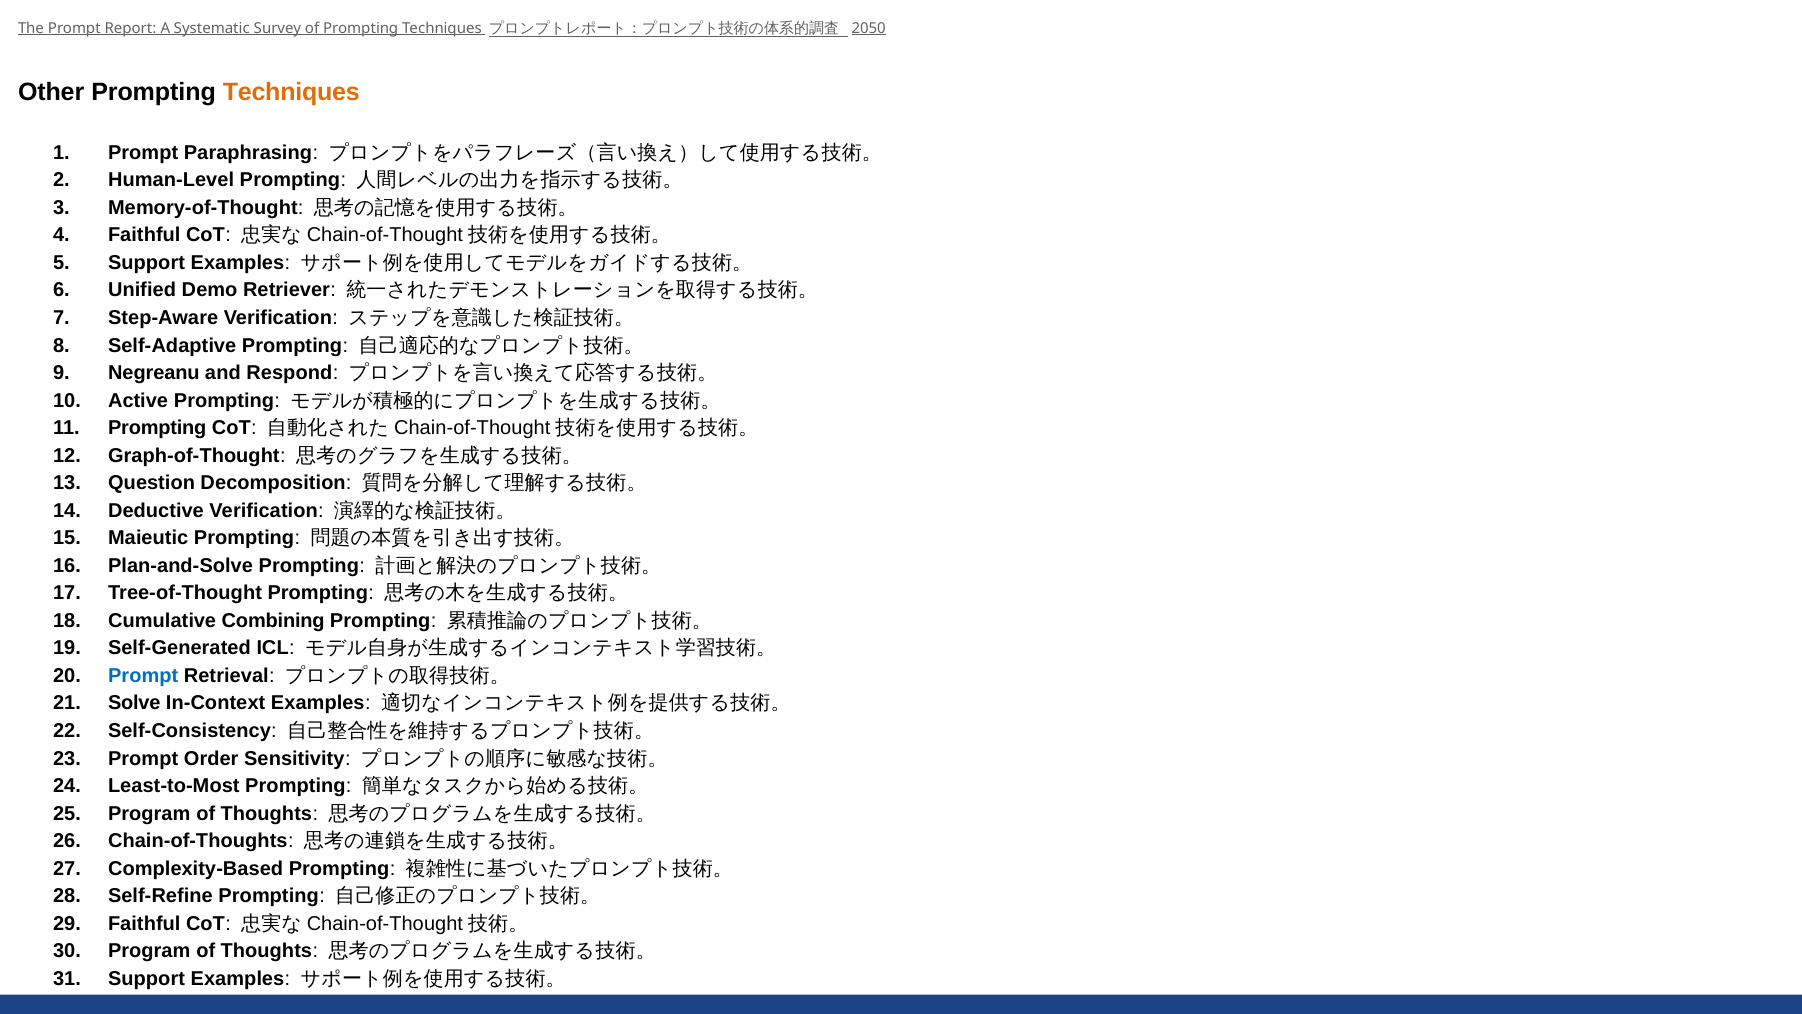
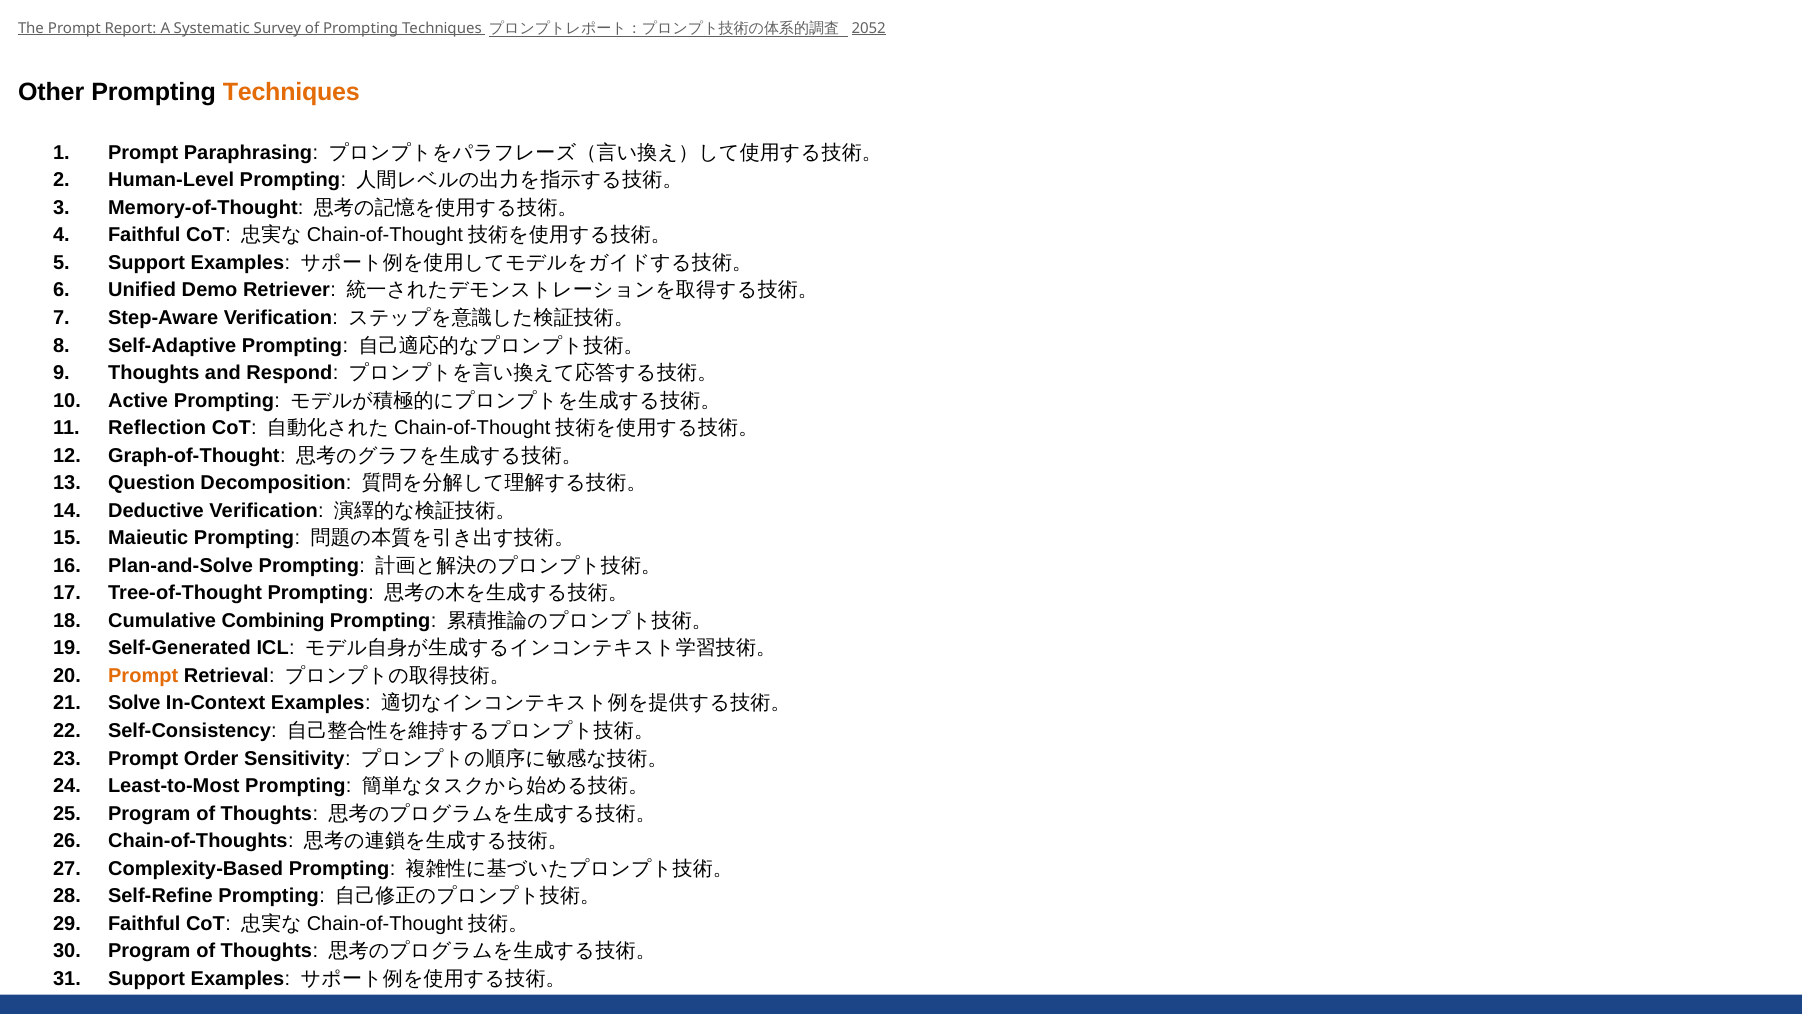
2050: 2050 -> 2052
Negreanu at (154, 373): Negreanu -> Thoughts
Prompting at (157, 428): Prompting -> Reflection
Prompt at (143, 676) colour: blue -> orange
